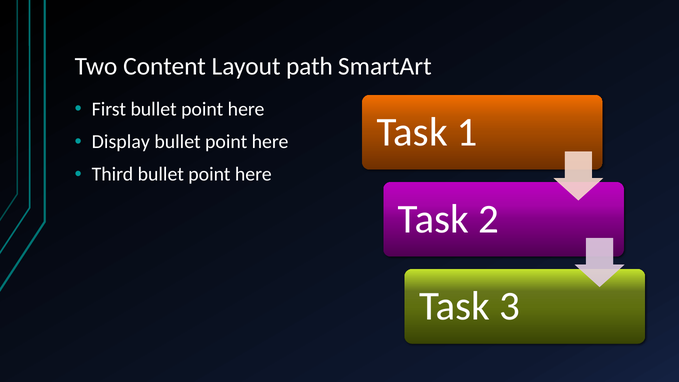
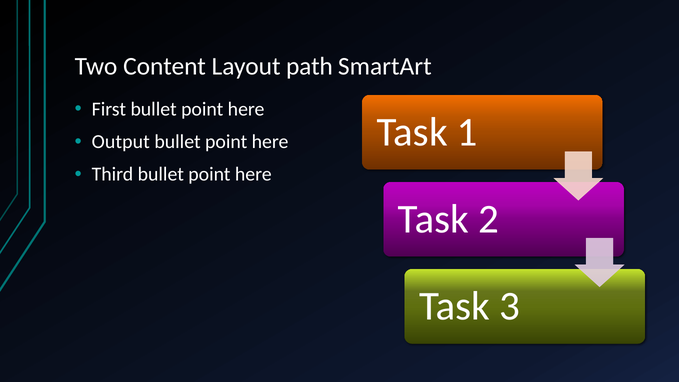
Display: Display -> Output
